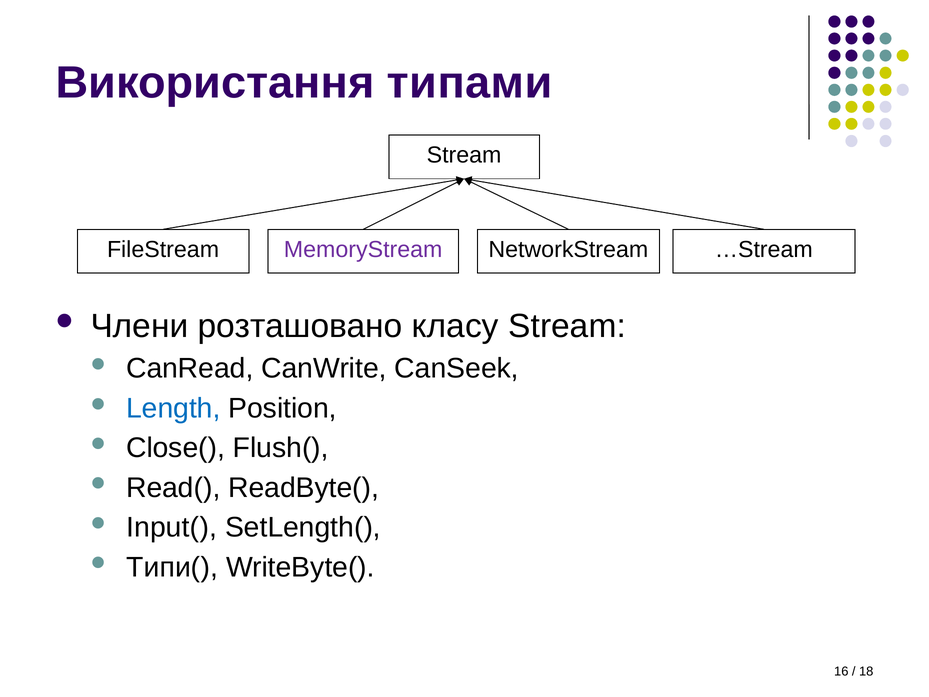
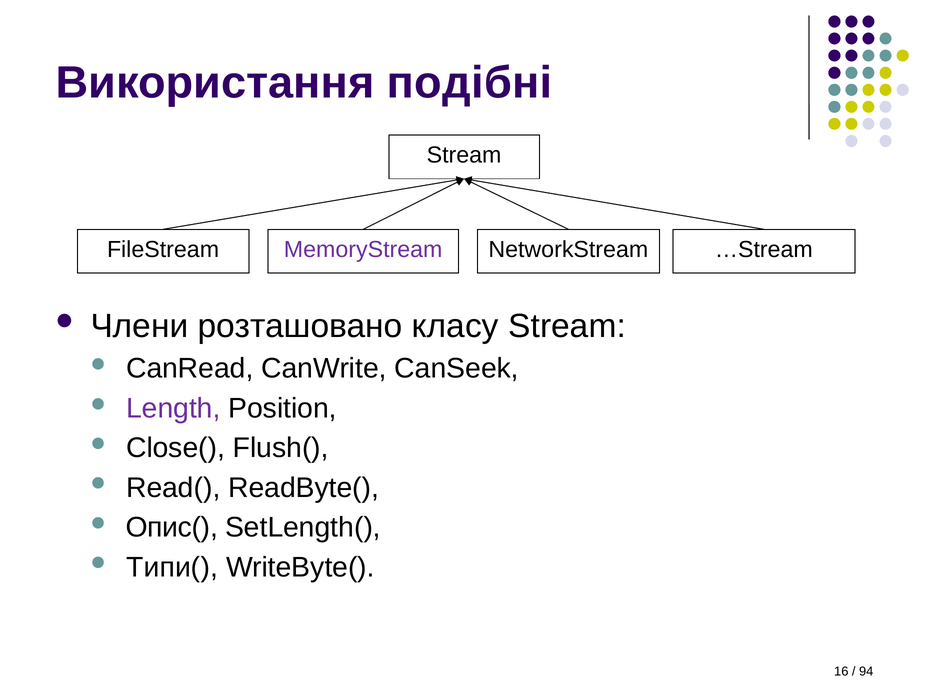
типами: типами -> подібні
Length colour: blue -> purple
Input(: Input( -> Опис(
18: 18 -> 94
